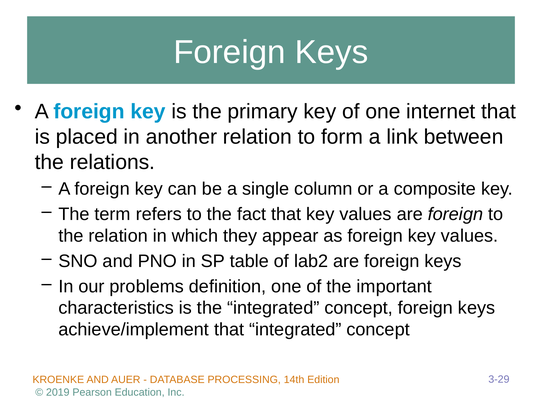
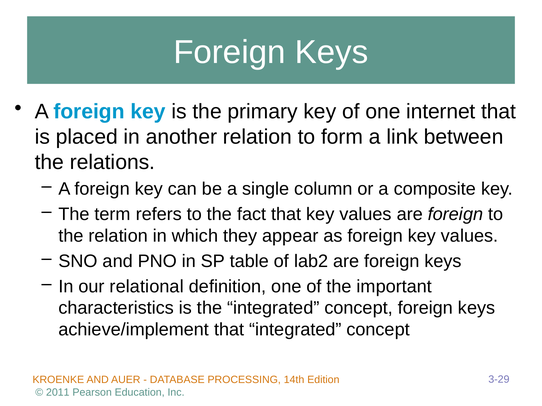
problems: problems -> relational
2019: 2019 -> 2011
